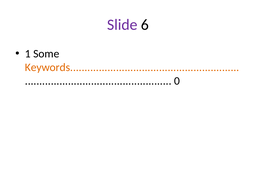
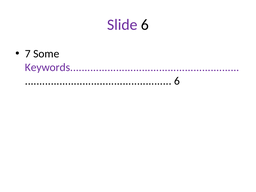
1: 1 -> 7
Keywords colour: orange -> purple
0 at (177, 81): 0 -> 6
